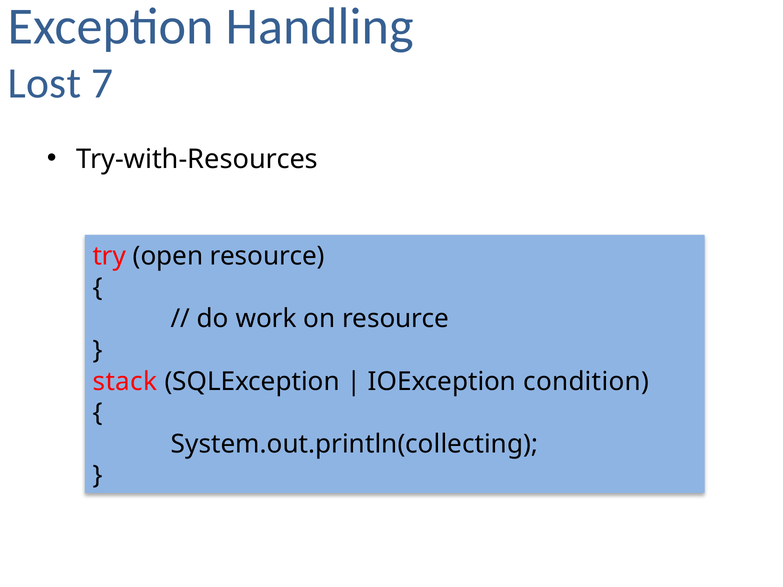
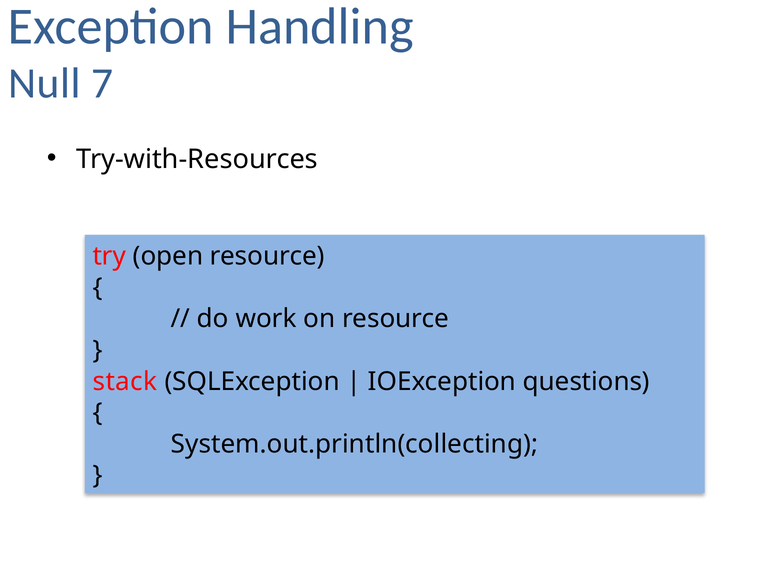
Lost: Lost -> Null
condition: condition -> questions
